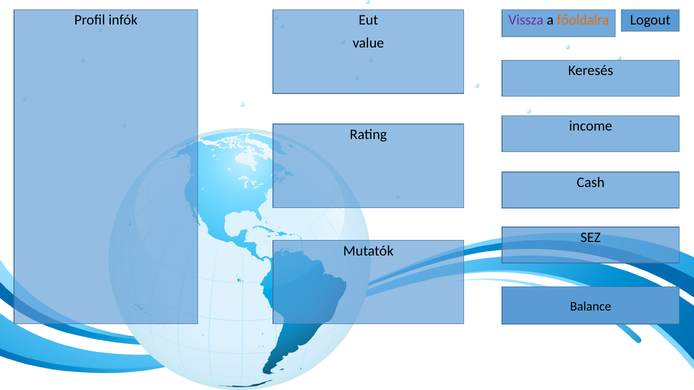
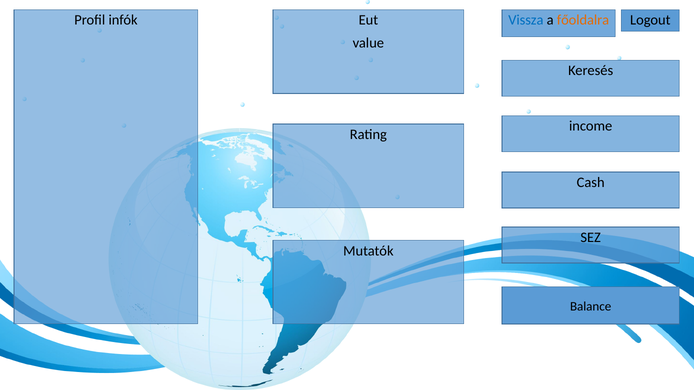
Vissza colour: purple -> blue
